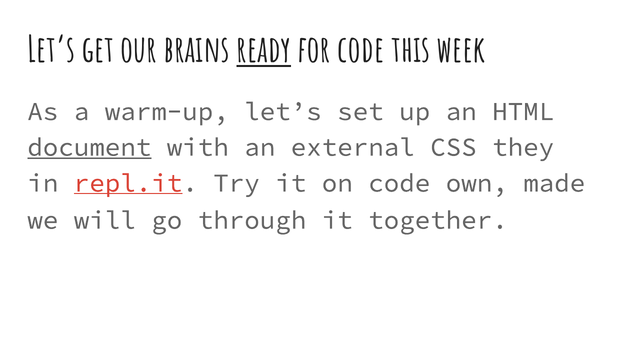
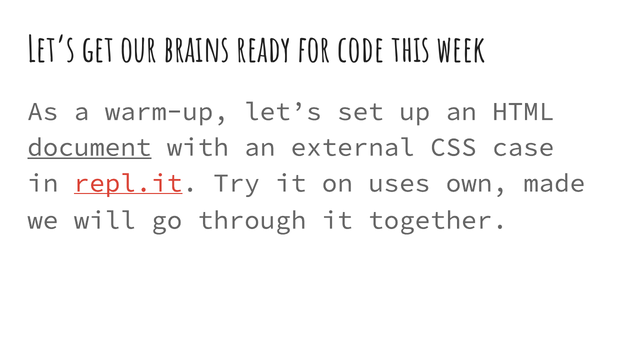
ready underline: present -> none
they: they -> case
on code: code -> uses
